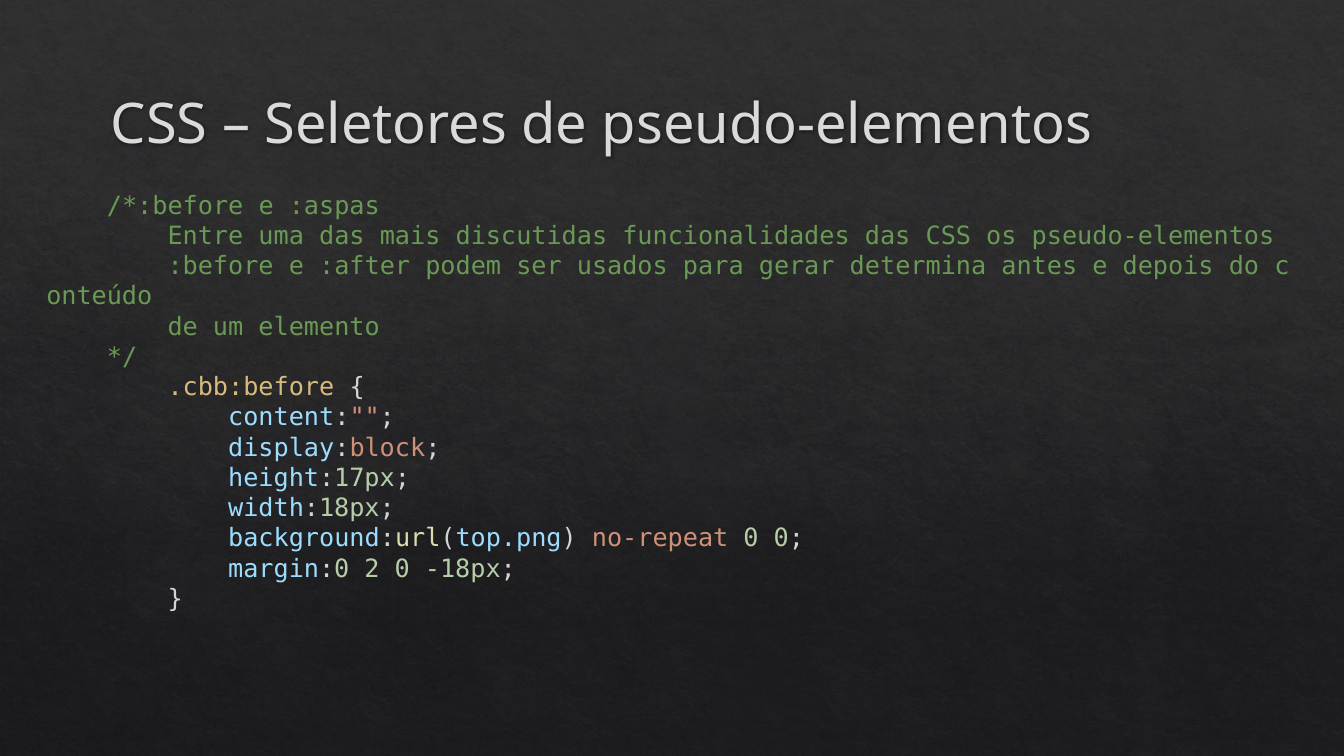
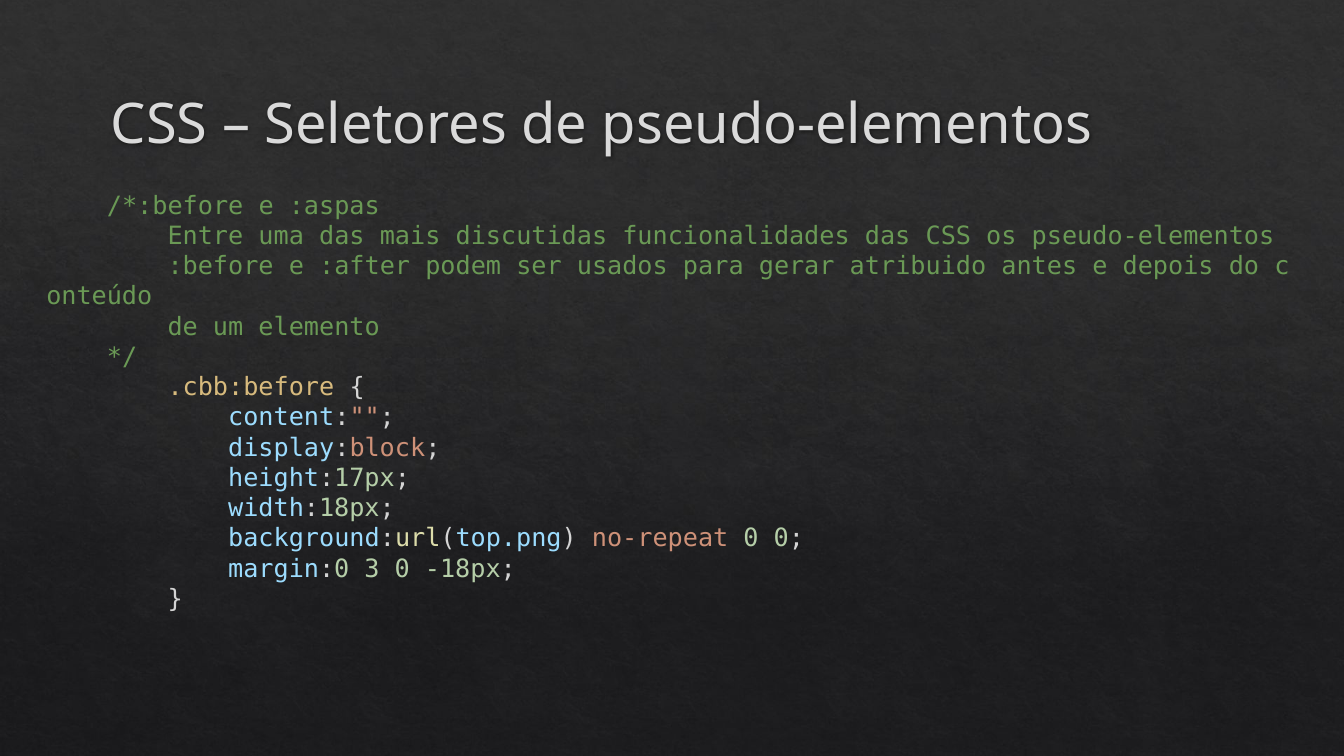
determina: determina -> atribuido
2: 2 -> 3
